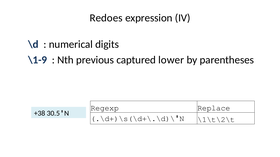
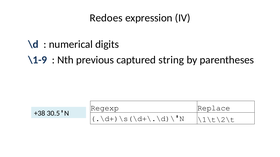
lower: lower -> string
